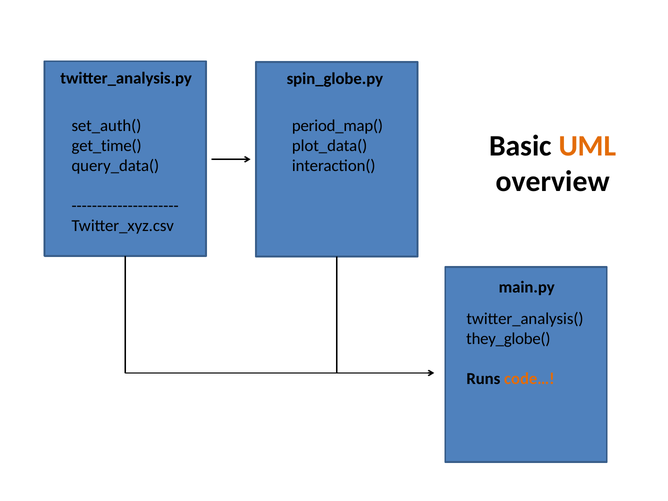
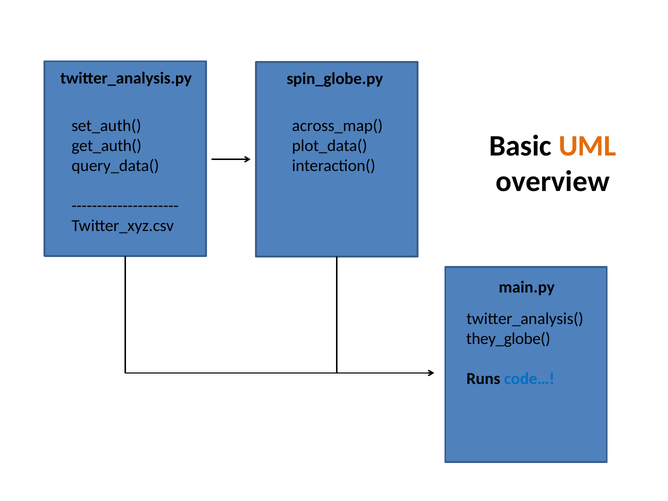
period_map(: period_map( -> across_map(
get_time(: get_time( -> get_auth(
code… colour: orange -> blue
